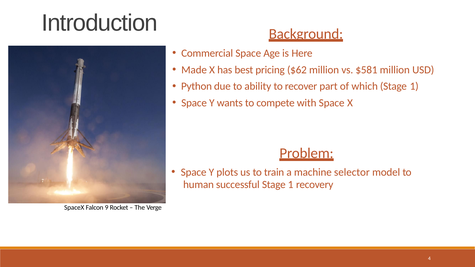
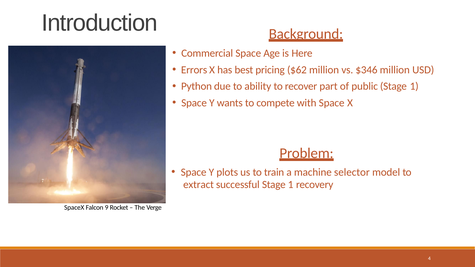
Made: Made -> Errors
$581: $581 -> $346
which: which -> public
human: human -> extract
